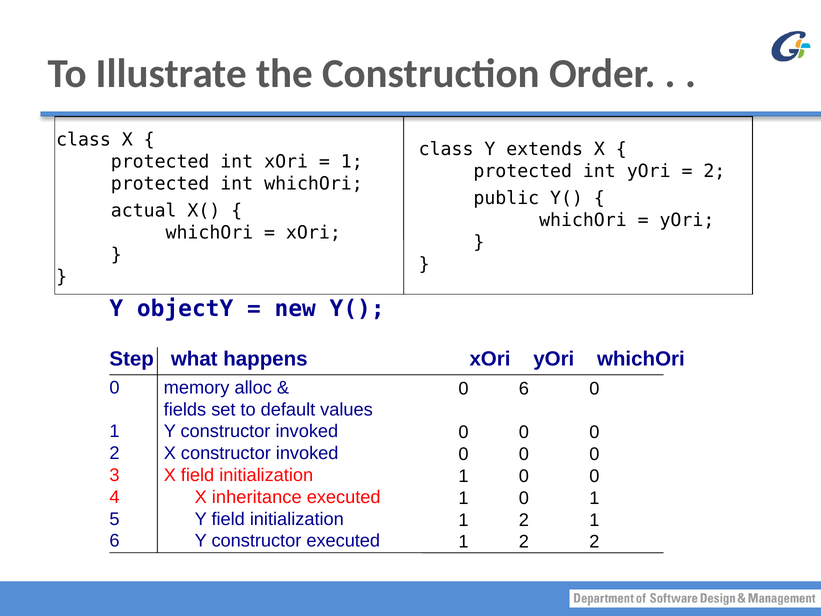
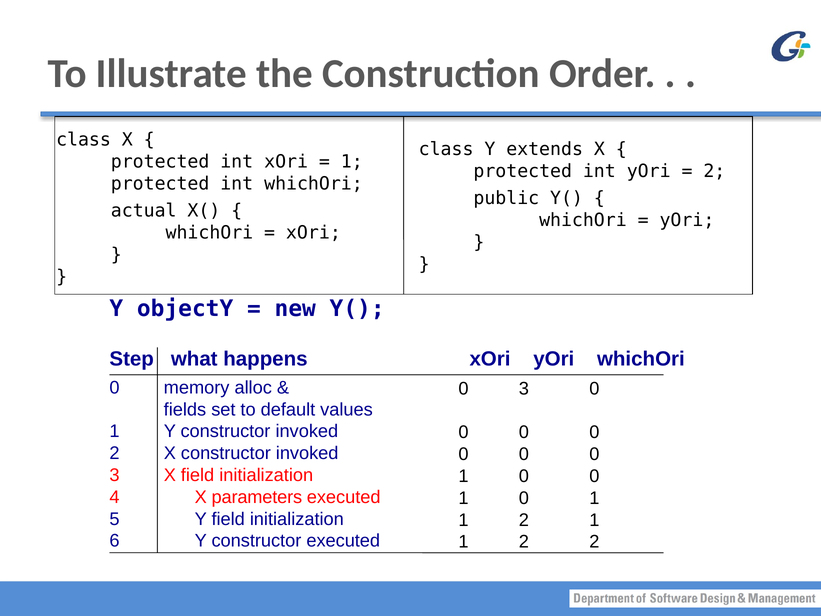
0 6: 6 -> 3
inheritance: inheritance -> parameters
